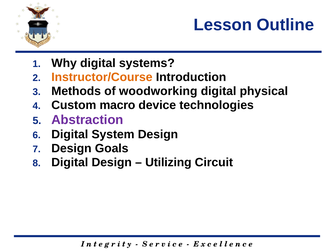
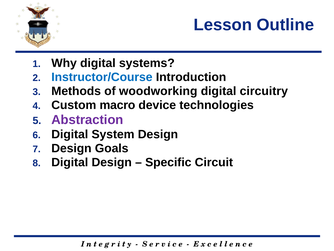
Instructor/Course colour: orange -> blue
physical: physical -> circuitry
Utilizing: Utilizing -> Specific
